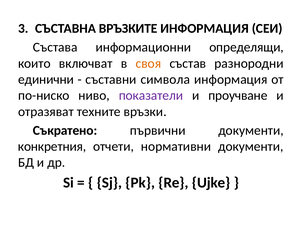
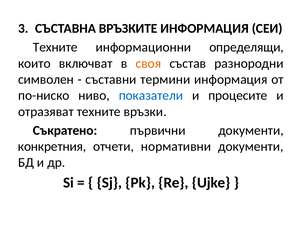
Състава at (55, 47): Състава -> Техните
единични: единични -> символен
символа: символа -> термини
показатели colour: purple -> blue
проучване: проучване -> процесите
